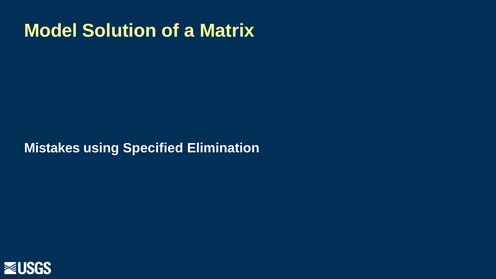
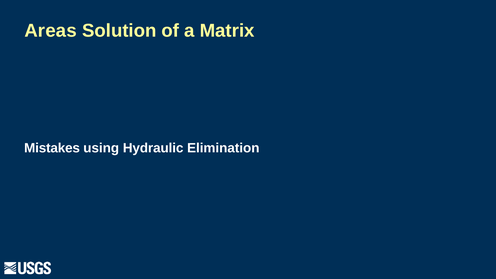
Model: Model -> Areas
Specified: Specified -> Hydraulic
